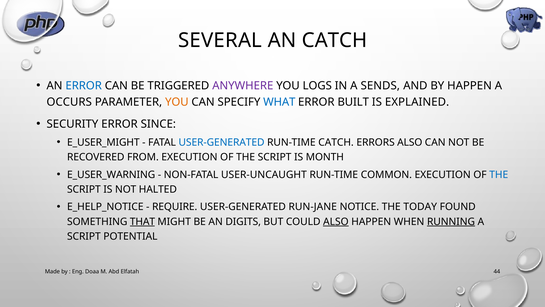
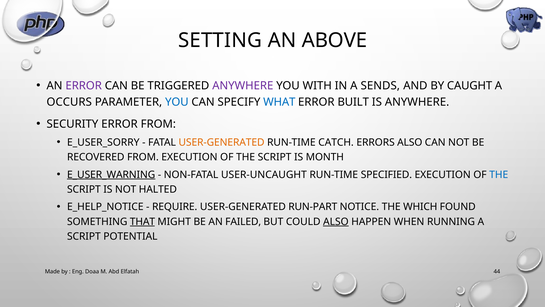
SEVERAL: SEVERAL -> SETTING
AN CATCH: CATCH -> ABOVE
ERROR at (84, 86) colour: blue -> purple
LOGS: LOGS -> WITH
BY HAPPEN: HAPPEN -> CAUGHT
YOU at (177, 102) colour: orange -> blue
IS EXPLAINED: EXPLAINED -> ANYWHERE
ERROR SINCE: SINCE -> FROM
E_USER_MIGHT: E_USER_MIGHT -> E_USER_SORRY
USER-GENERATED at (222, 142) colour: blue -> orange
E_USER_WARNING underline: none -> present
COMMON: COMMON -> SPECIFIED
RUN-JANE: RUN-JANE -> RUN-PART
TODAY: TODAY -> WHICH
DIGITS: DIGITS -> FAILED
RUNNING underline: present -> none
